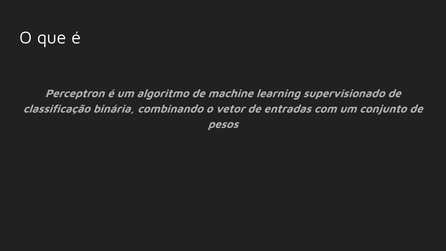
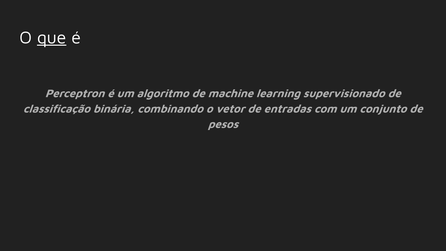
que underline: none -> present
